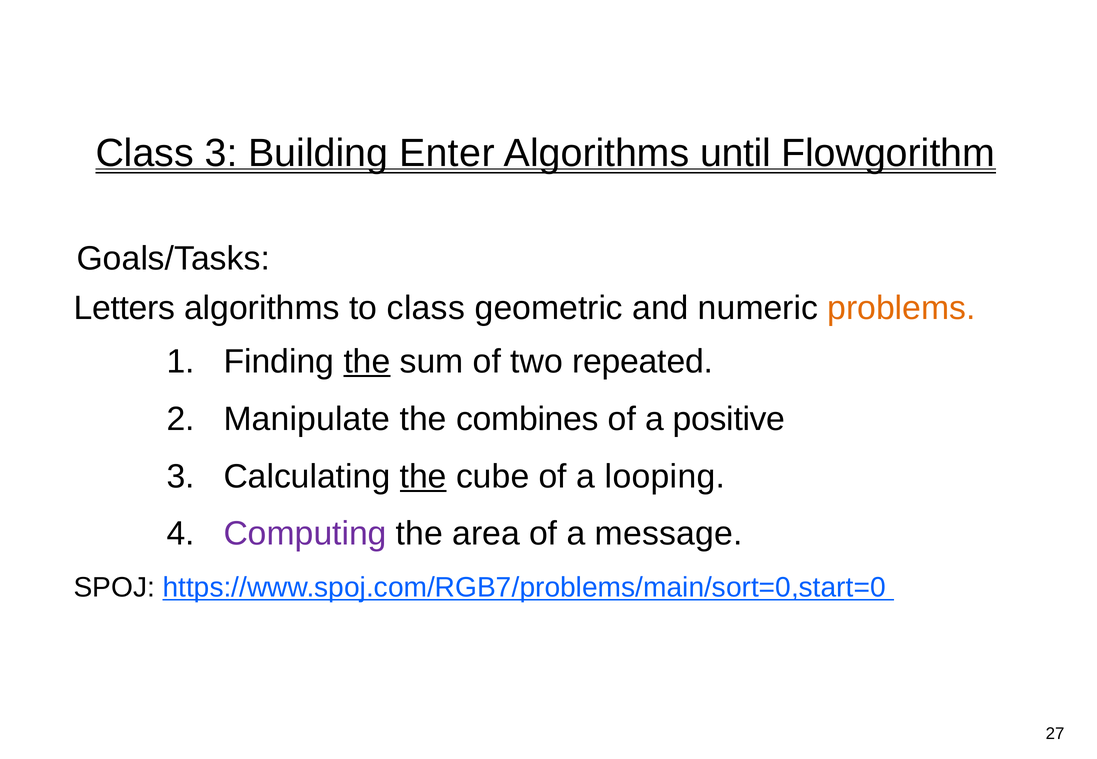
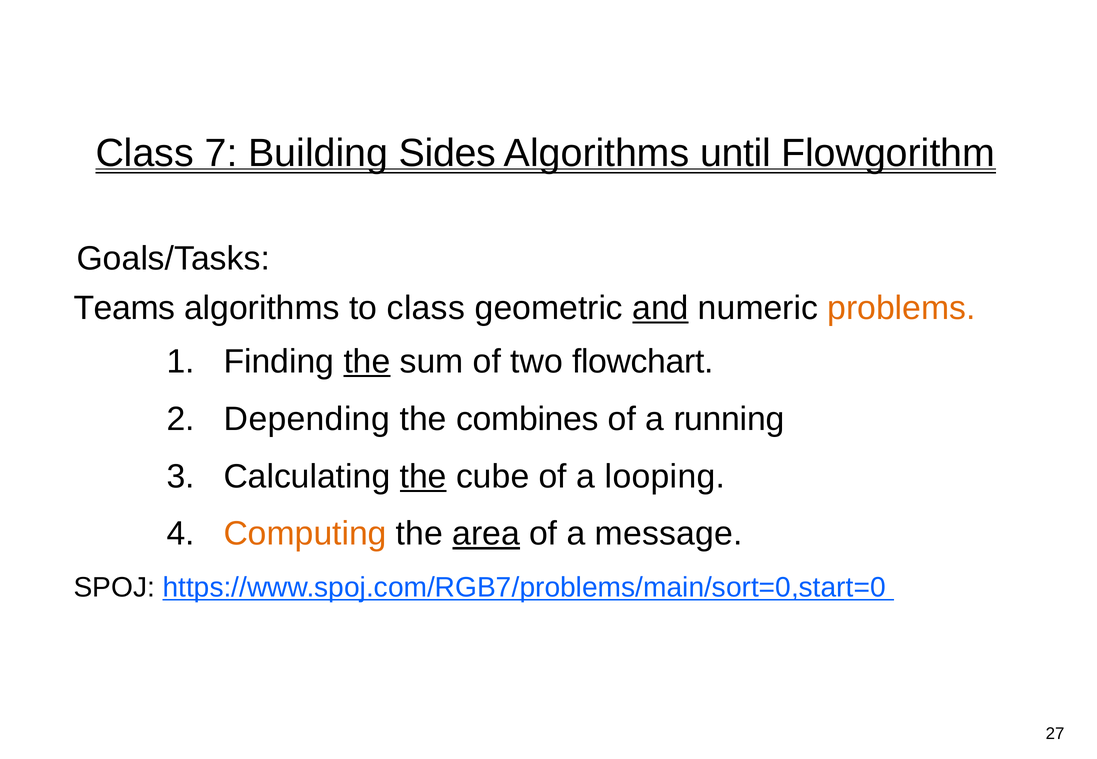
Class 3: 3 -> 7
Enter: Enter -> Sides
Letters: Letters -> Teams
and underline: none -> present
repeated: repeated -> flowchart
Manipulate: Manipulate -> Depending
positive: positive -> running
Computing colour: purple -> orange
area underline: none -> present
